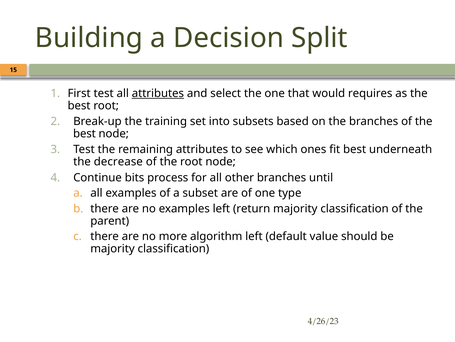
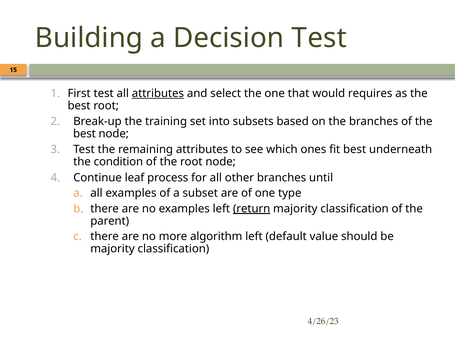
Decision Split: Split -> Test
decrease: decrease -> condition
bits: bits -> leaf
return underline: none -> present
